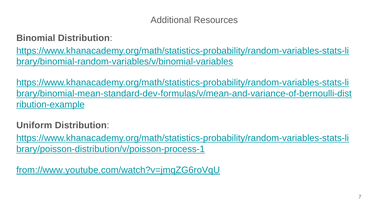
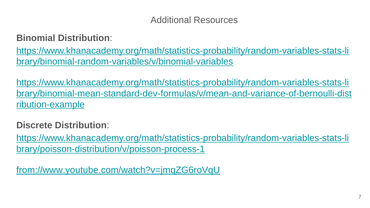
Uniform: Uniform -> Discrete
